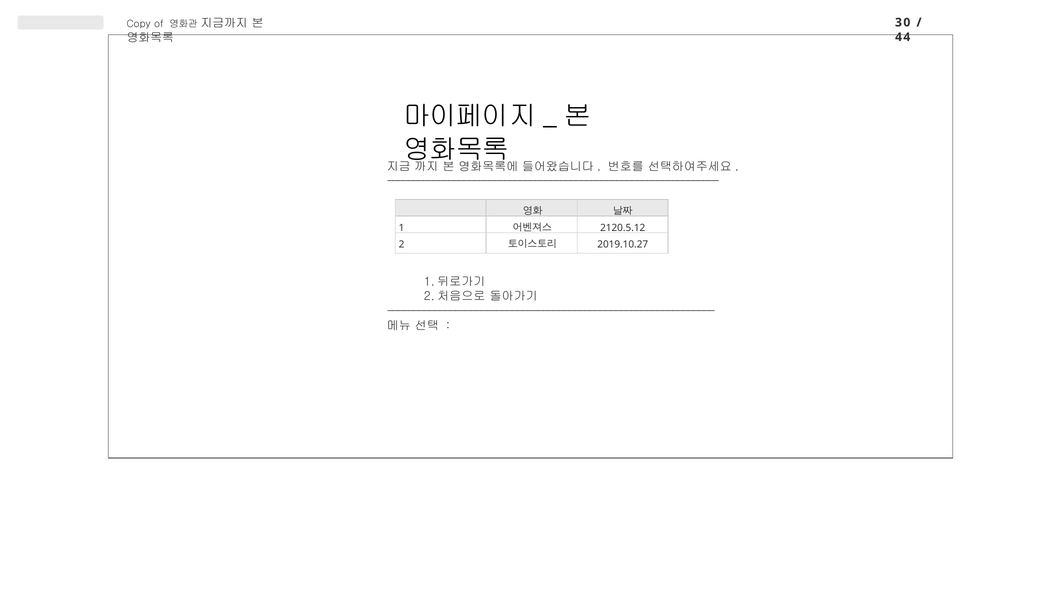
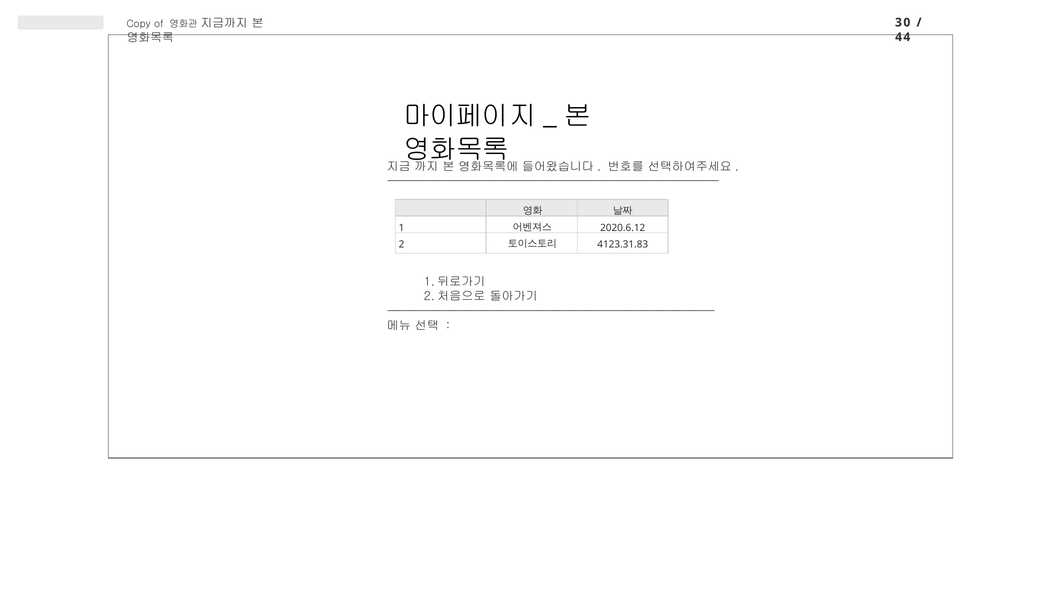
2120.5.12: 2120.5.12 -> 2020.6.12
2019.10.27: 2019.10.27 -> 4123.31.83
